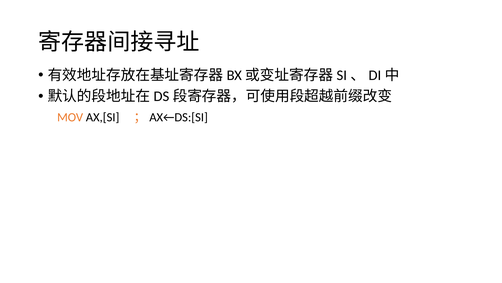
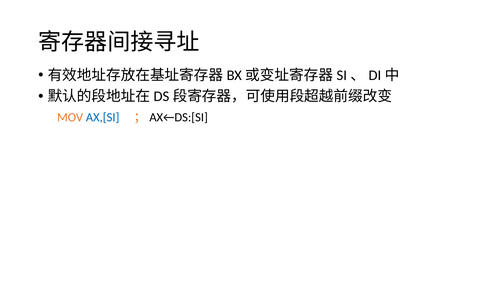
AX,[SI colour: black -> blue
